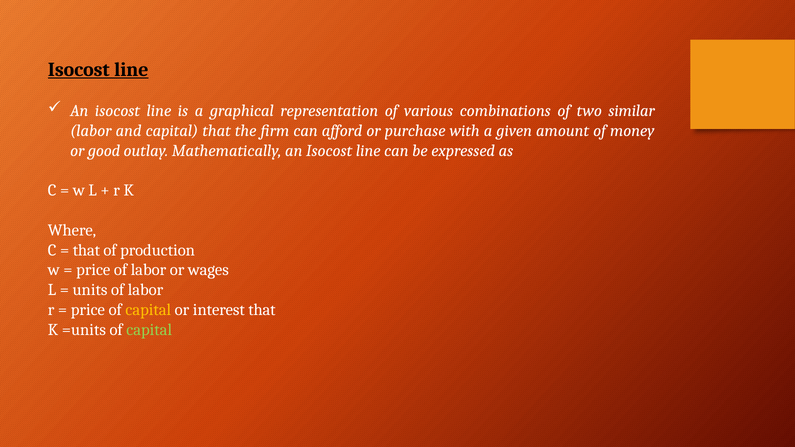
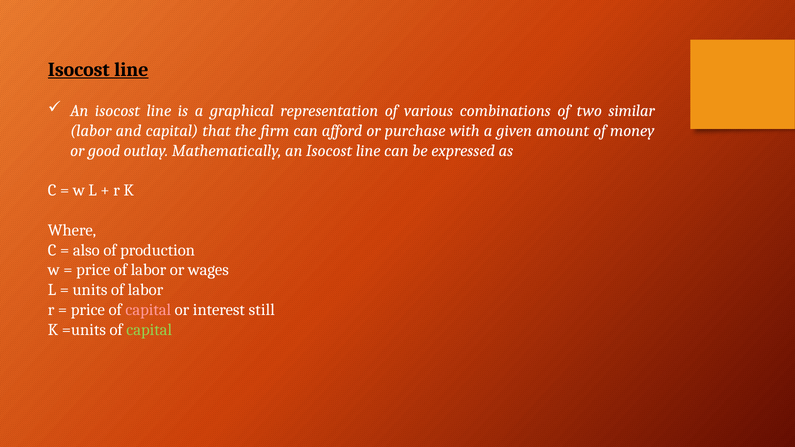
that at (86, 250): that -> also
capital at (148, 310) colour: yellow -> pink
interest that: that -> still
